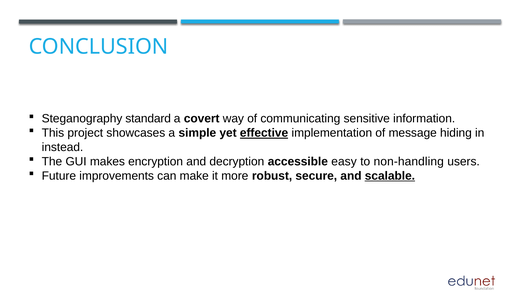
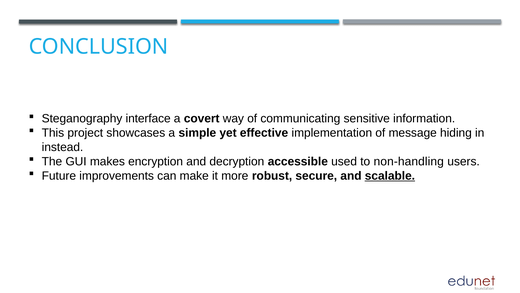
standard: standard -> interface
effective underline: present -> none
easy: easy -> used
